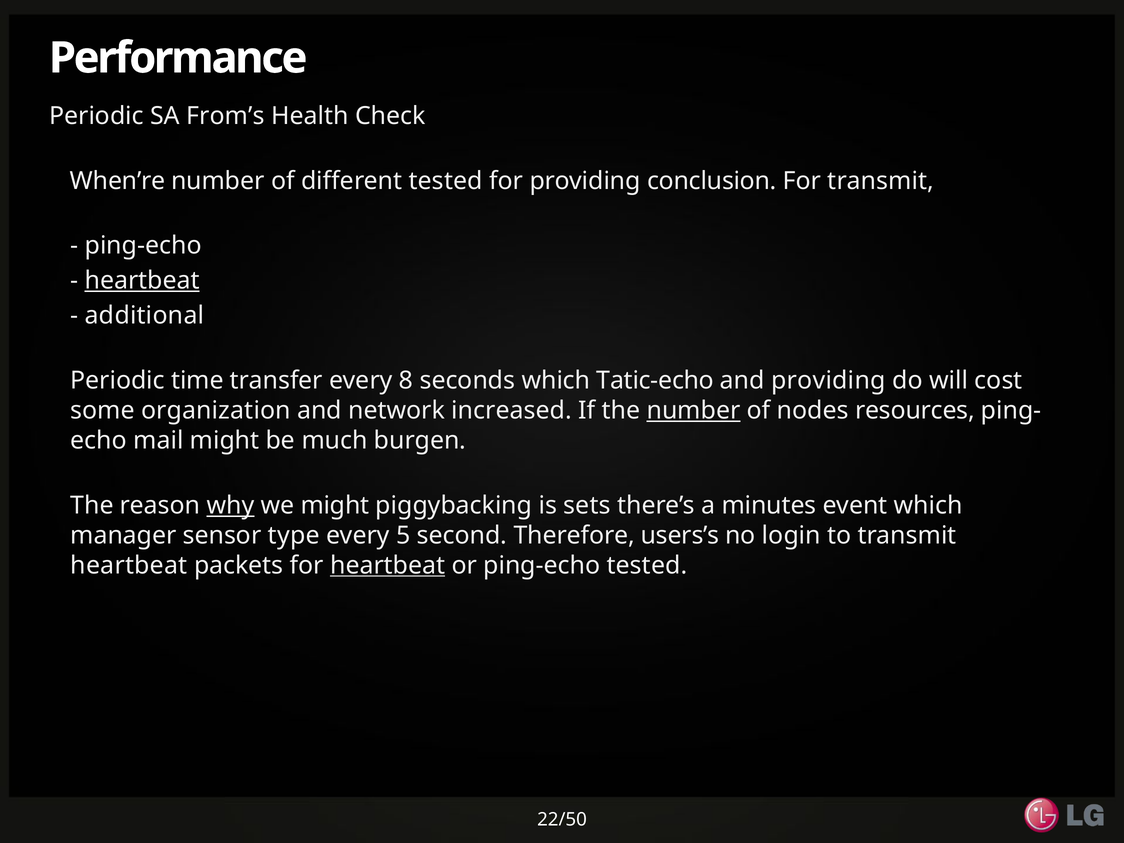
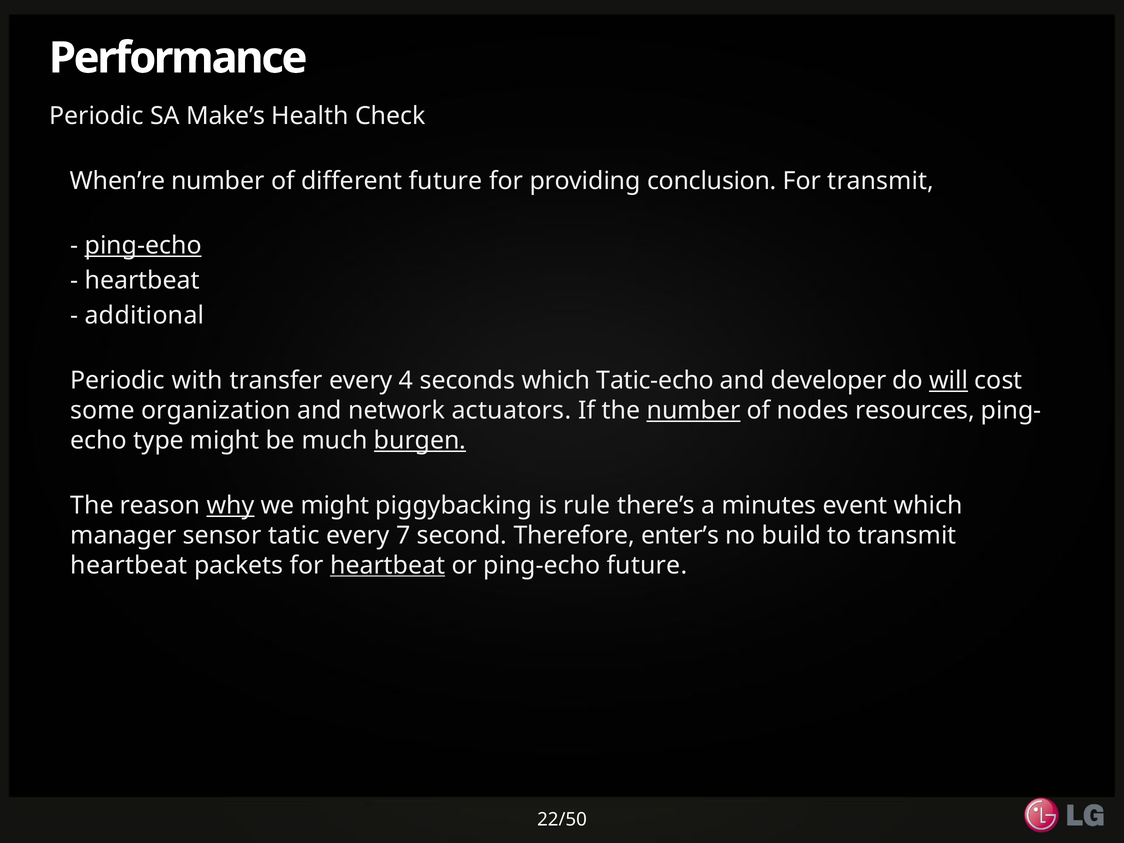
From’s: From’s -> Make’s
different tested: tested -> future
ping-echo at (143, 246) underline: none -> present
heartbeat at (142, 281) underline: present -> none
time: time -> with
8: 8 -> 4
and providing: providing -> developer
will underline: none -> present
increased: increased -> actuators
mail: mail -> type
burgen underline: none -> present
sets: sets -> rule
type: type -> tatic
5: 5 -> 7
users’s: users’s -> enter’s
login: login -> build
ping-echo tested: tested -> future
